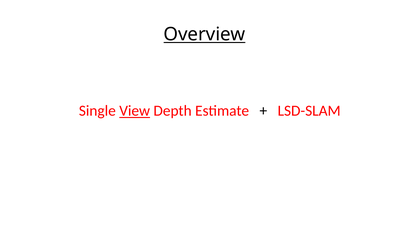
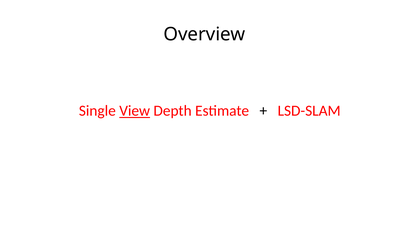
Overview underline: present -> none
